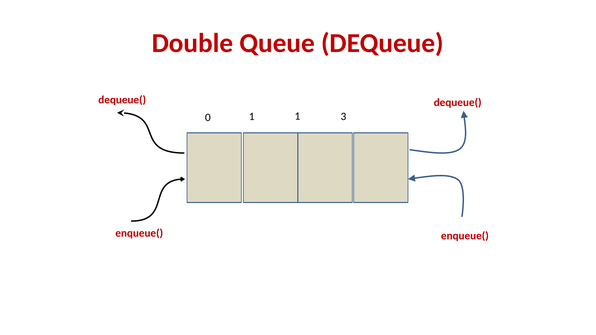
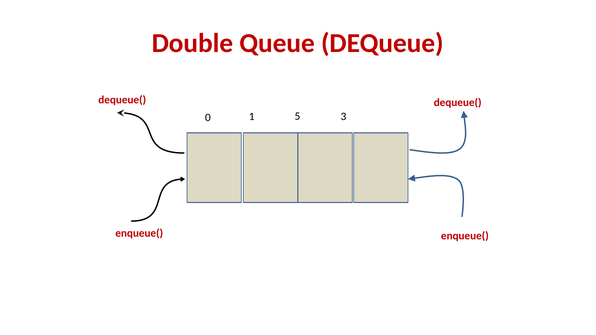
1 1: 1 -> 5
